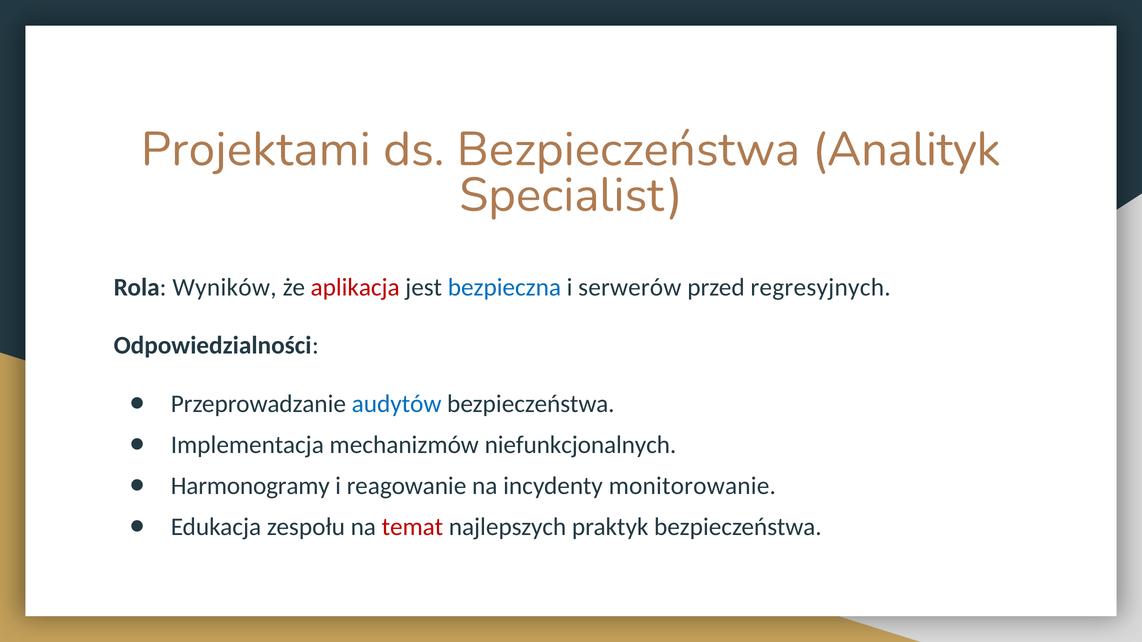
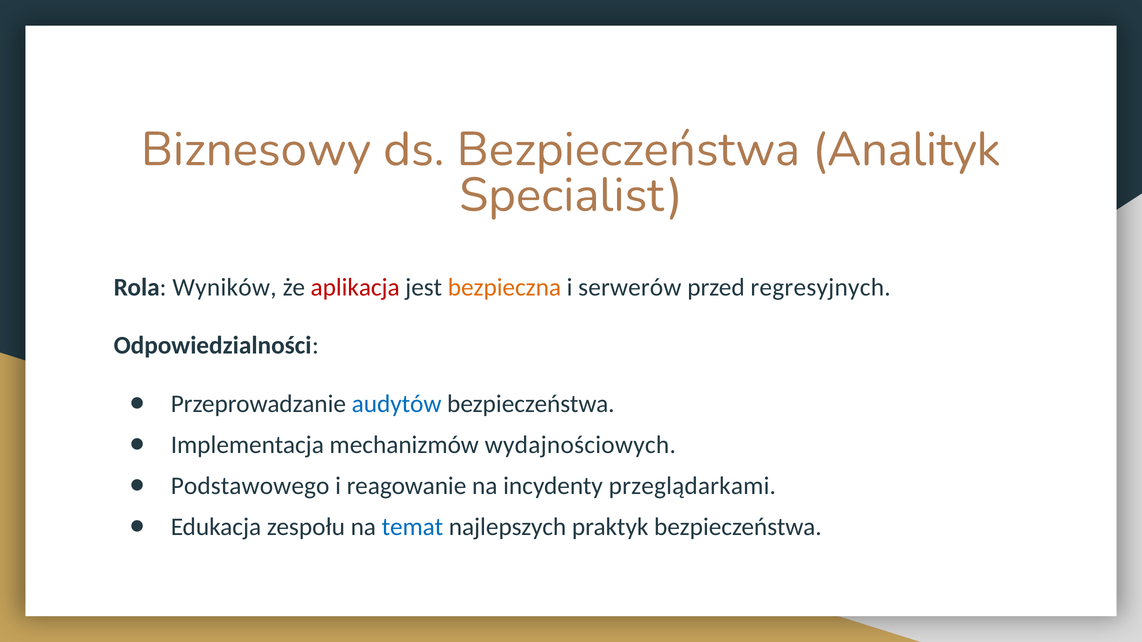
Projektami: Projektami -> Biznesowy
bezpieczna colour: blue -> orange
niefunkcjonalnych: niefunkcjonalnych -> wydajnościowych
Harmonogramy: Harmonogramy -> Podstawowego
monitorowanie: monitorowanie -> przeglądarkami
temat colour: red -> blue
